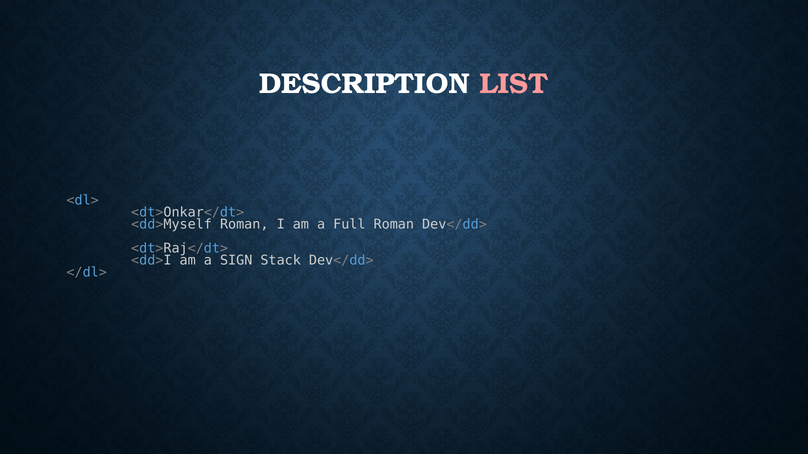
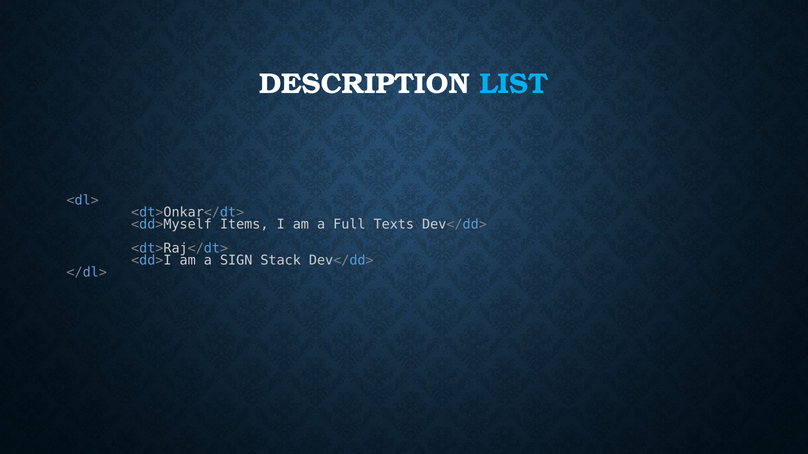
LIST colour: pink -> light blue
<dd>Myself Roman: Roman -> Items
Full Roman: Roman -> Texts
